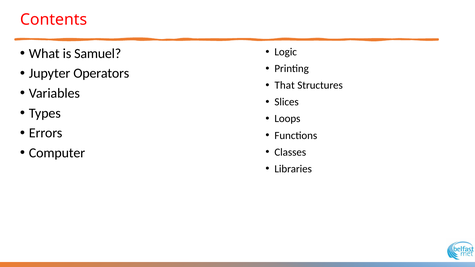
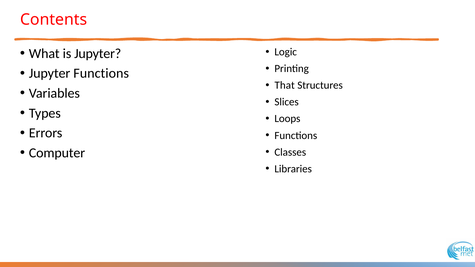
is Samuel: Samuel -> Jupyter
Jupyter Operators: Operators -> Functions
